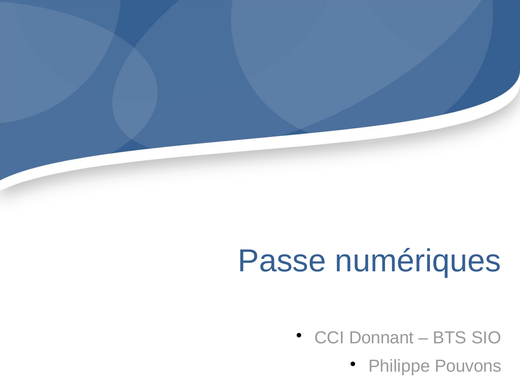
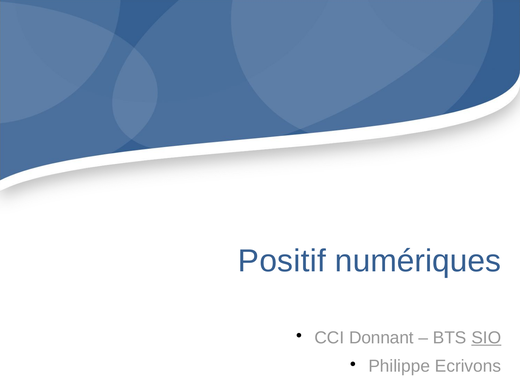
Passe: Passe -> Positif
SIO underline: none -> present
Pouvons: Pouvons -> Ecrivons
